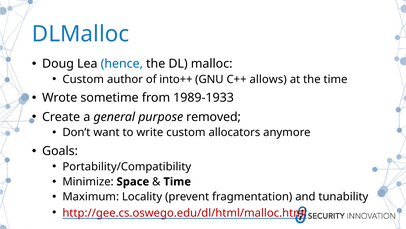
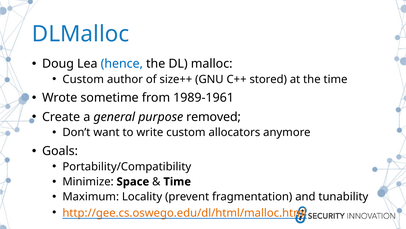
into++: into++ -> size++
allows: allows -> stored
1989-1933: 1989-1933 -> 1989-1961
http://gee.cs.oswego.edu/dl/html/malloc.html colour: red -> orange
